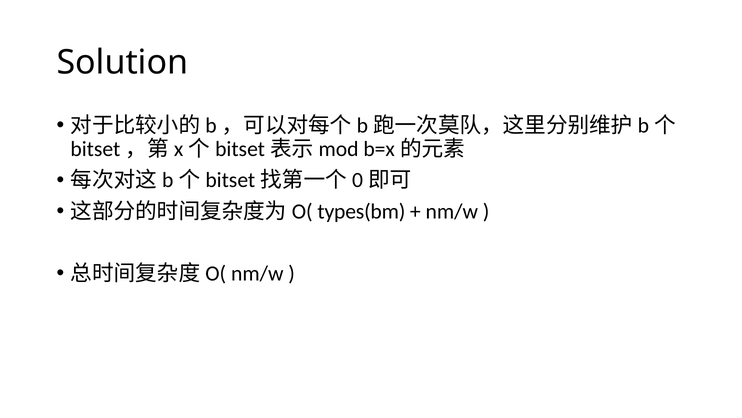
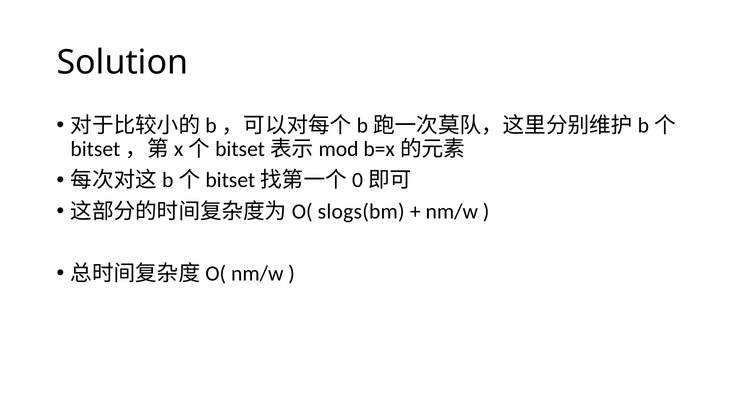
types(bm: types(bm -> slogs(bm
